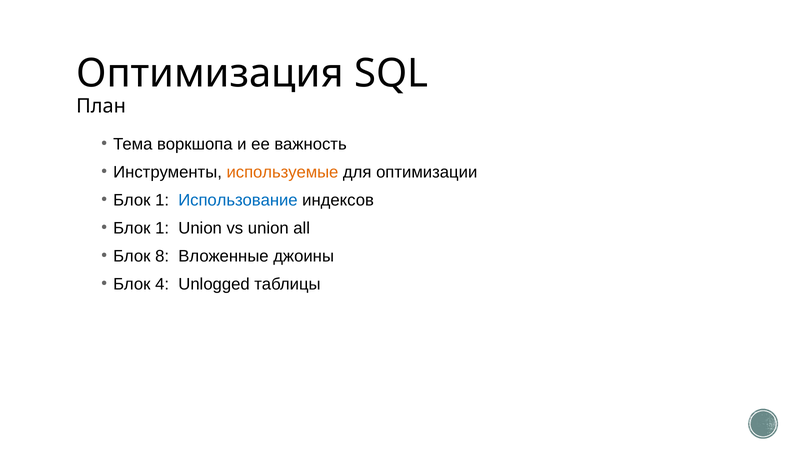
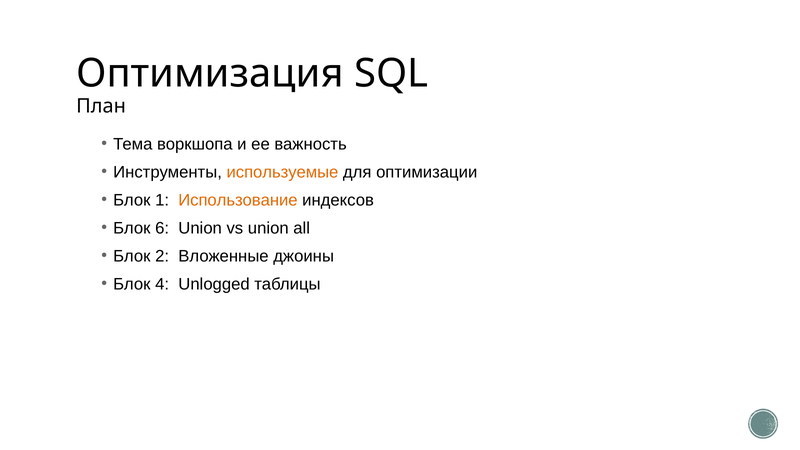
Использование colour: blue -> orange
1 at (162, 228): 1 -> 6
8: 8 -> 2
